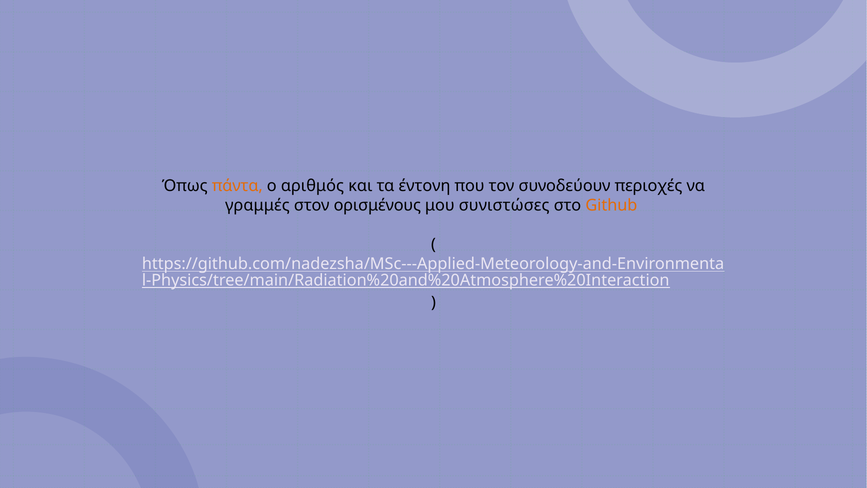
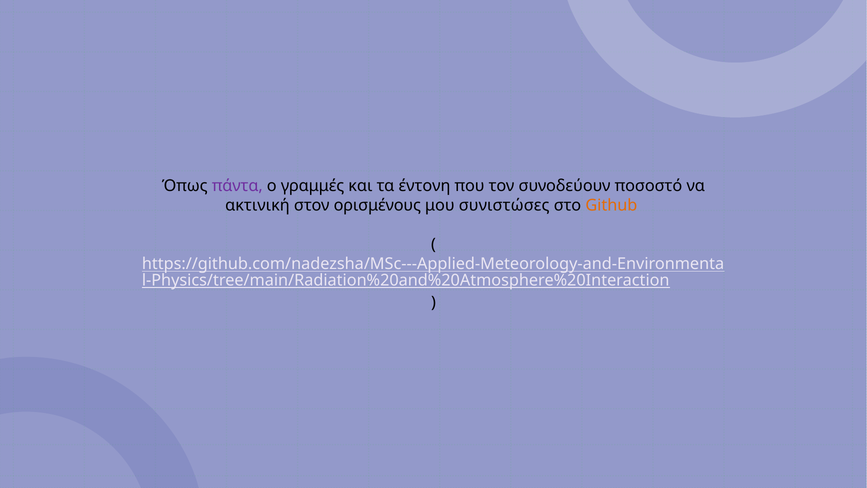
πάντα colour: orange -> purple
αριθμός: αριθμός -> γραμμές
περιοχές: περιοχές -> ποσοστό
γραμμές: γραμμές -> ακτινική
